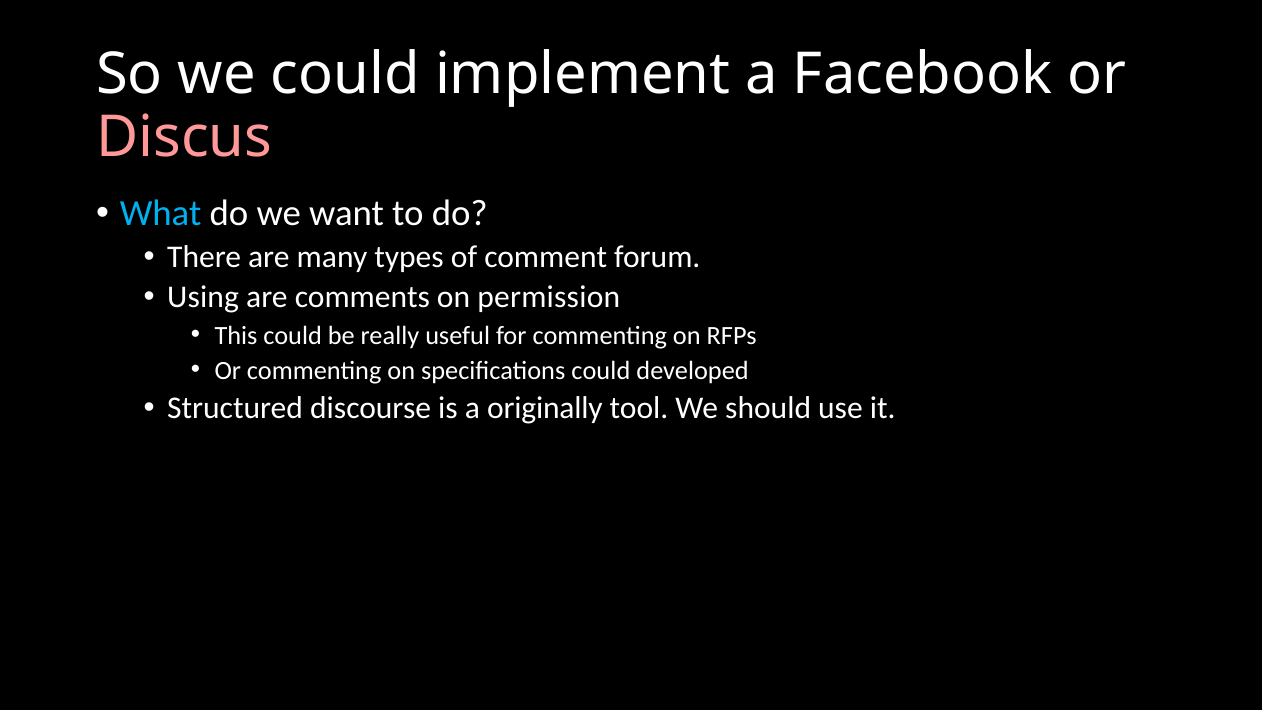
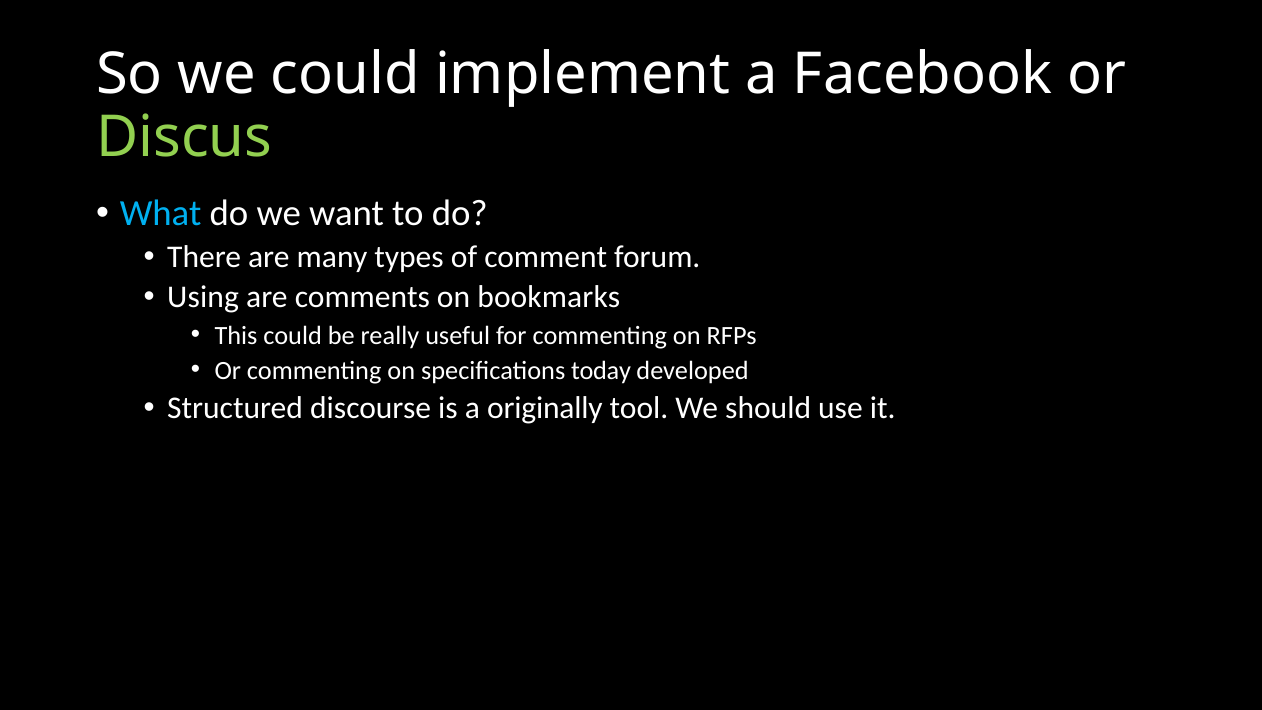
Discus colour: pink -> light green
permission: permission -> bookmarks
specifications could: could -> today
